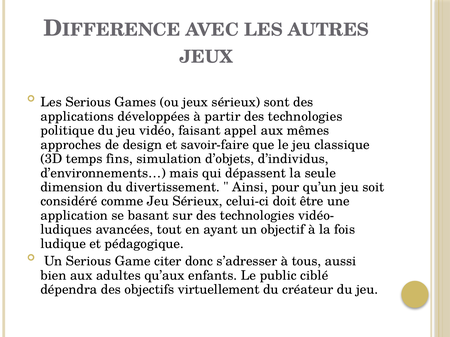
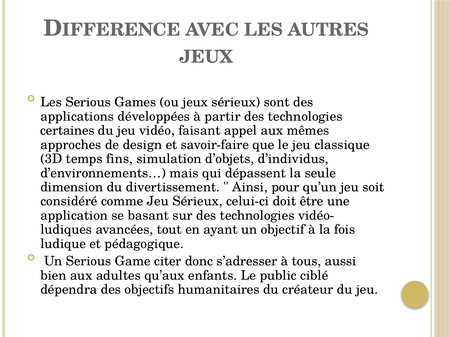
politique: politique -> certaines
virtuellement: virtuellement -> humanitaires
